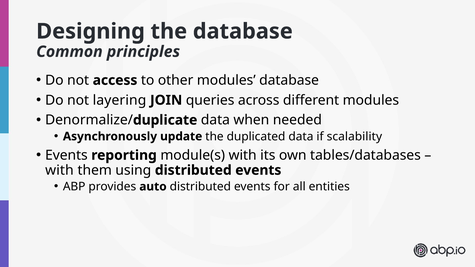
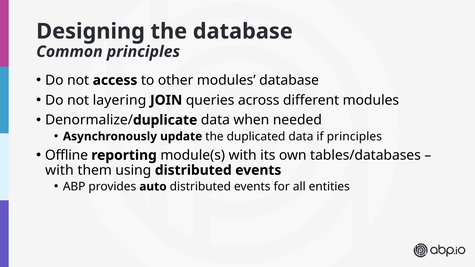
if scalability: scalability -> principles
Events at (66, 155): Events -> Offline
